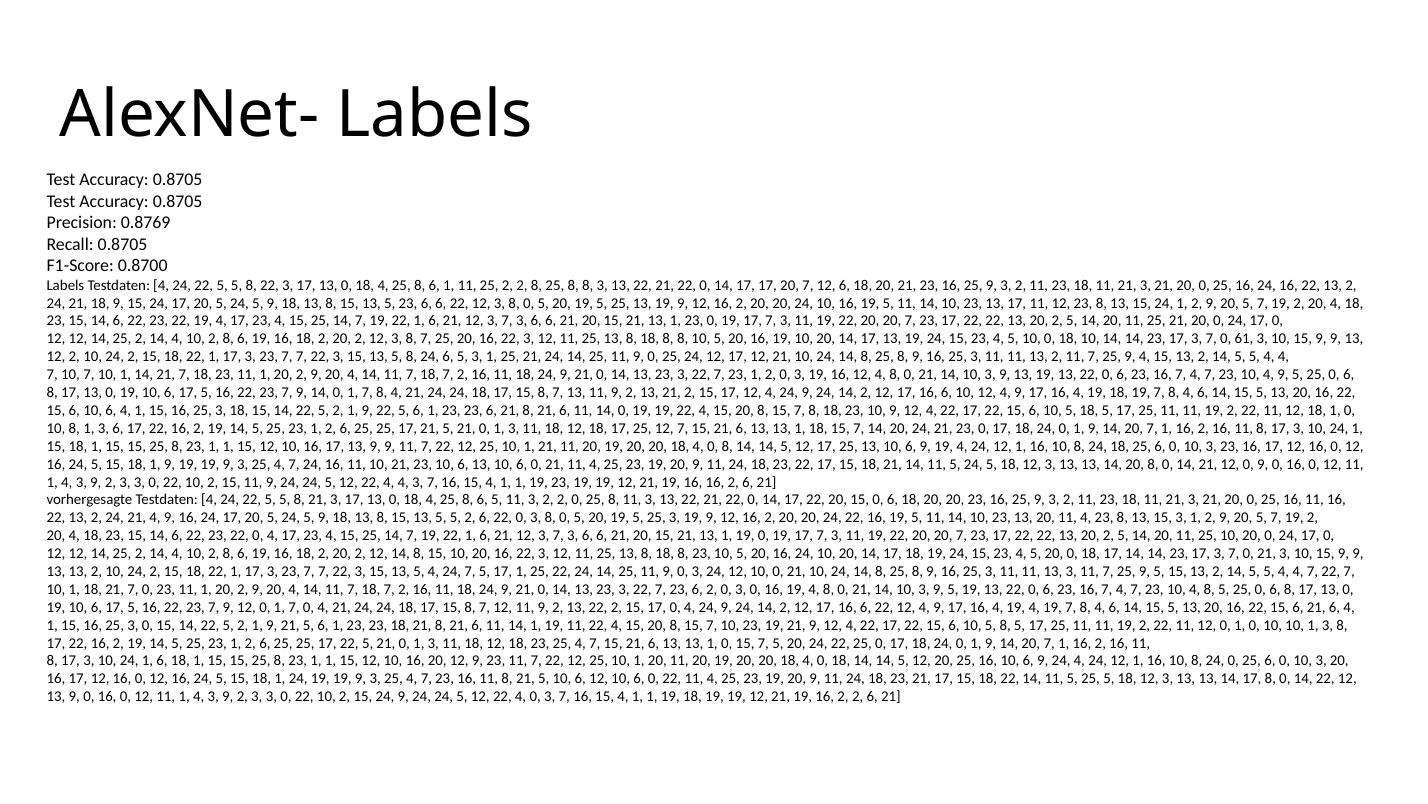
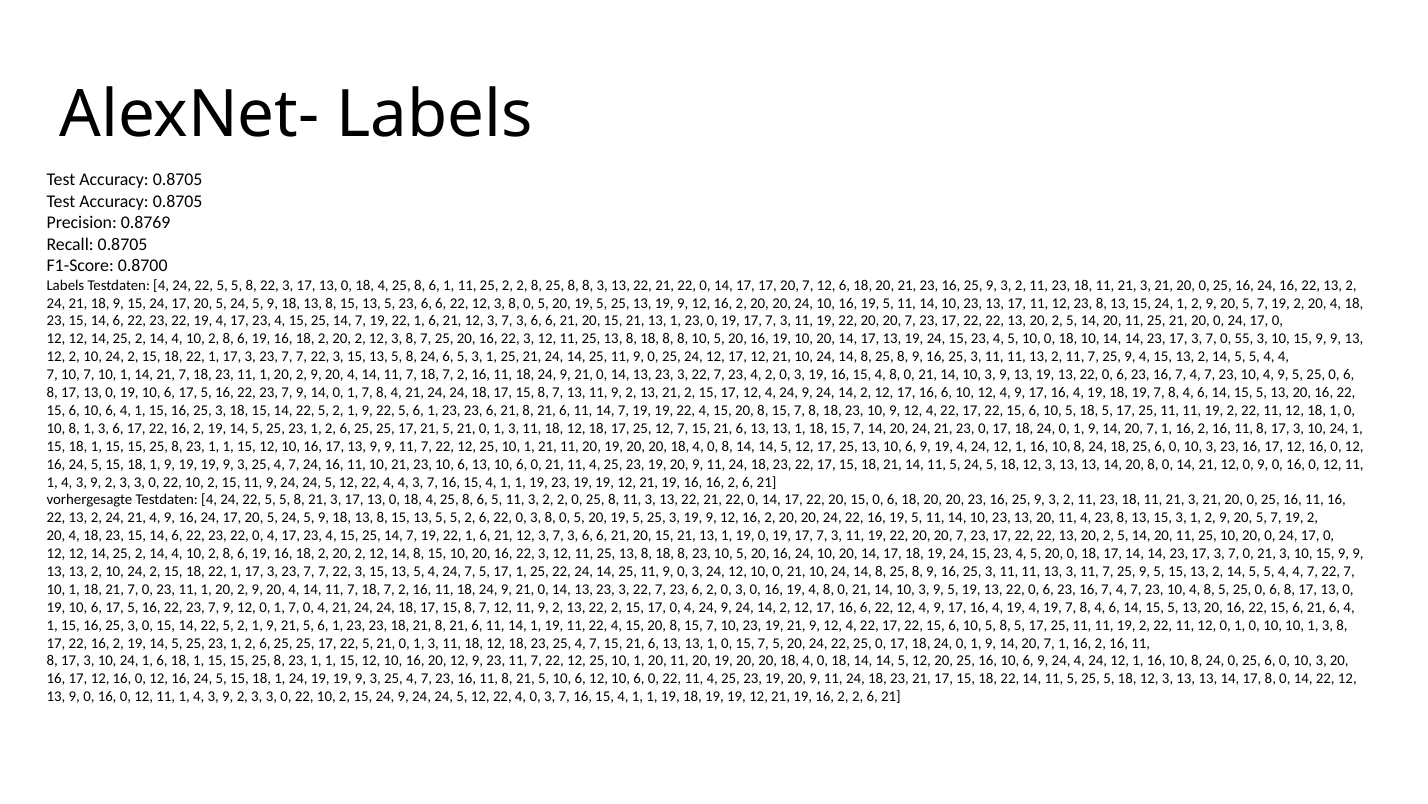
61: 61 -> 55
7 23 1: 1 -> 4
19 16 12: 12 -> 15
11 14 0: 0 -> 7
